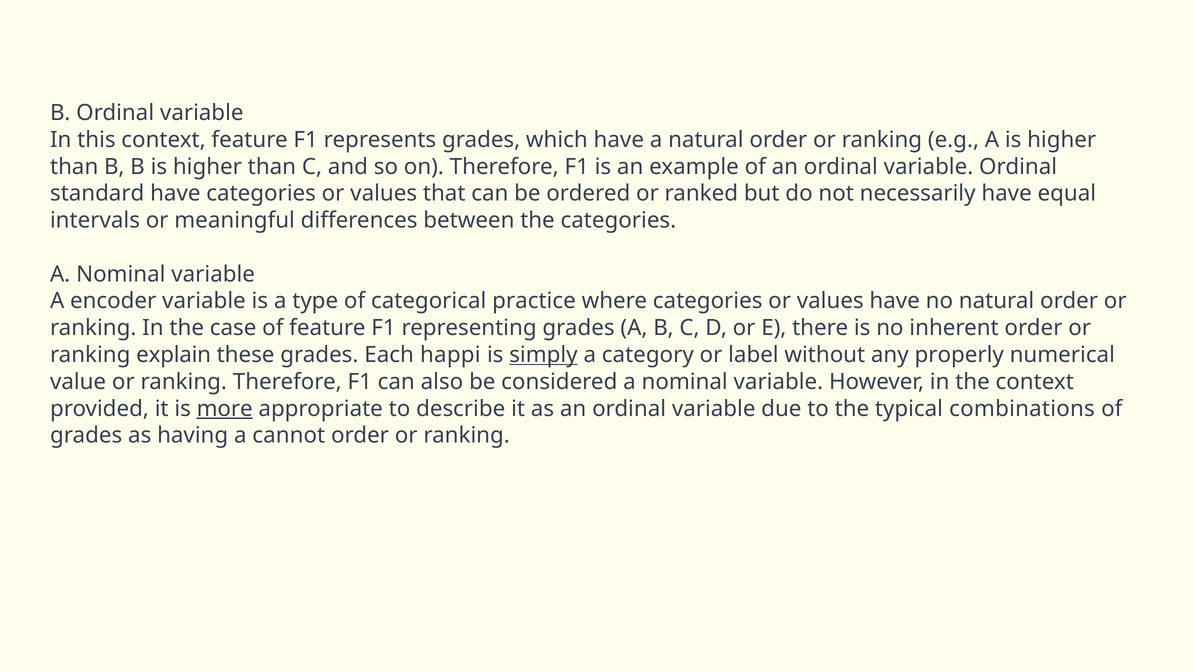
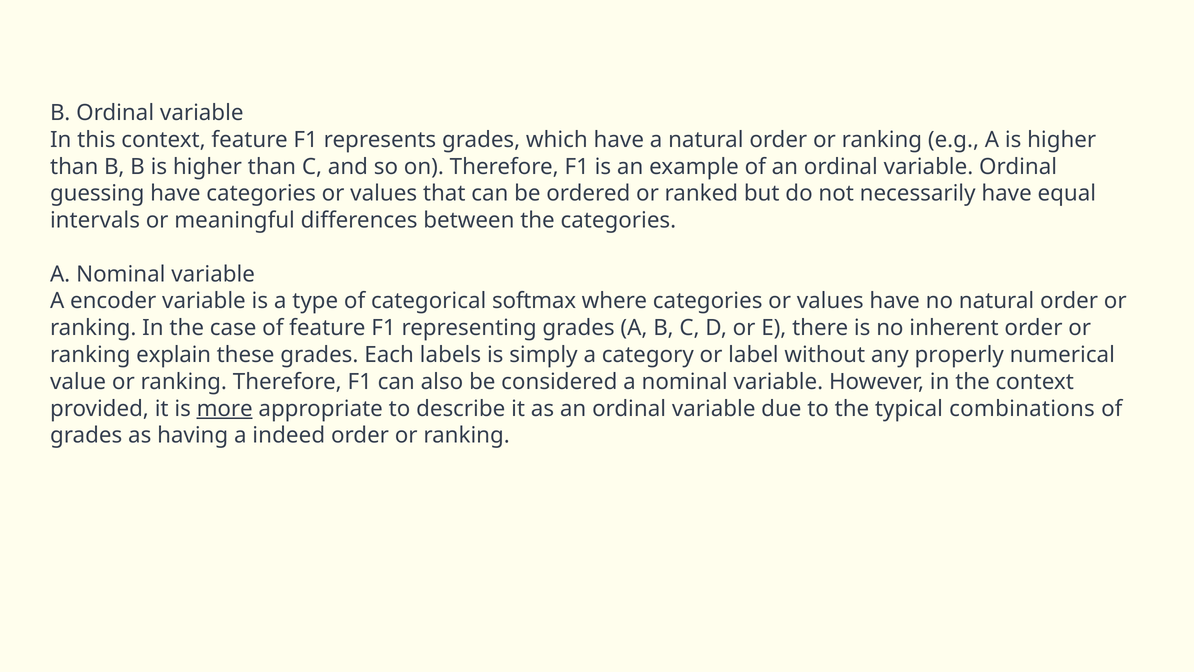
standard: standard -> guessing
practice: practice -> softmax
happi: happi -> labels
simply underline: present -> none
cannot: cannot -> indeed
